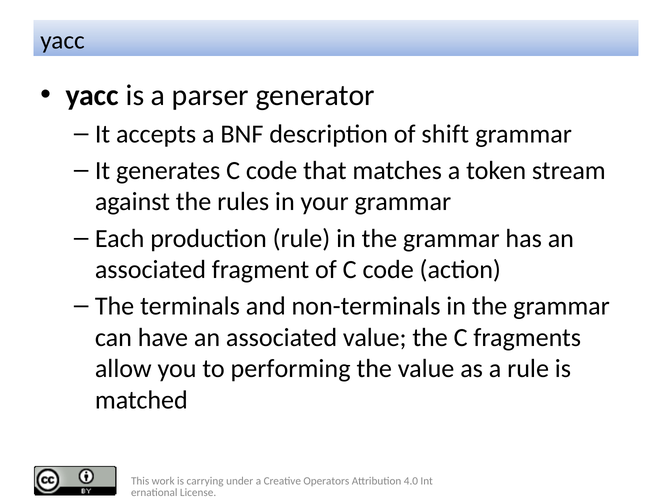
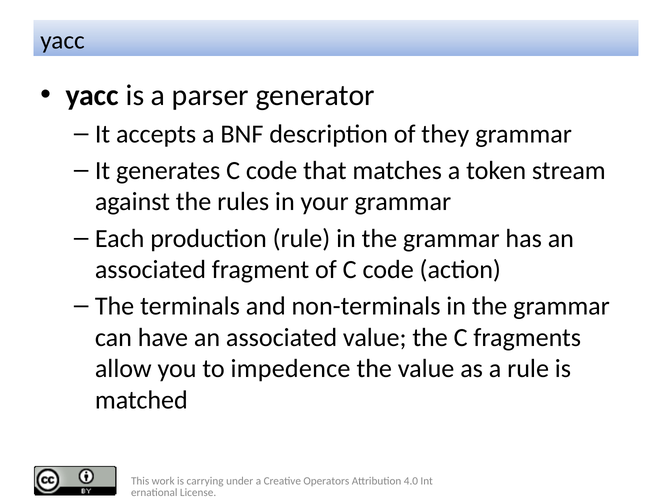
shift: shift -> they
performing: performing -> impedence
